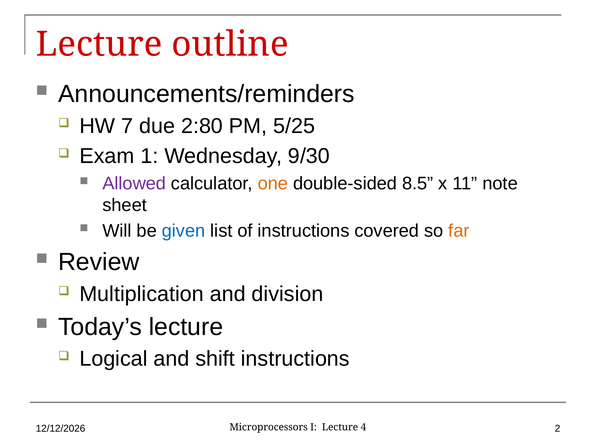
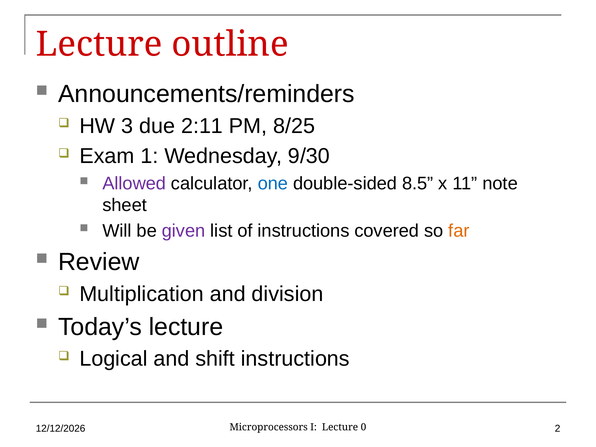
7: 7 -> 3
2:80: 2:80 -> 2:11
5/25: 5/25 -> 8/25
one colour: orange -> blue
given colour: blue -> purple
4: 4 -> 0
